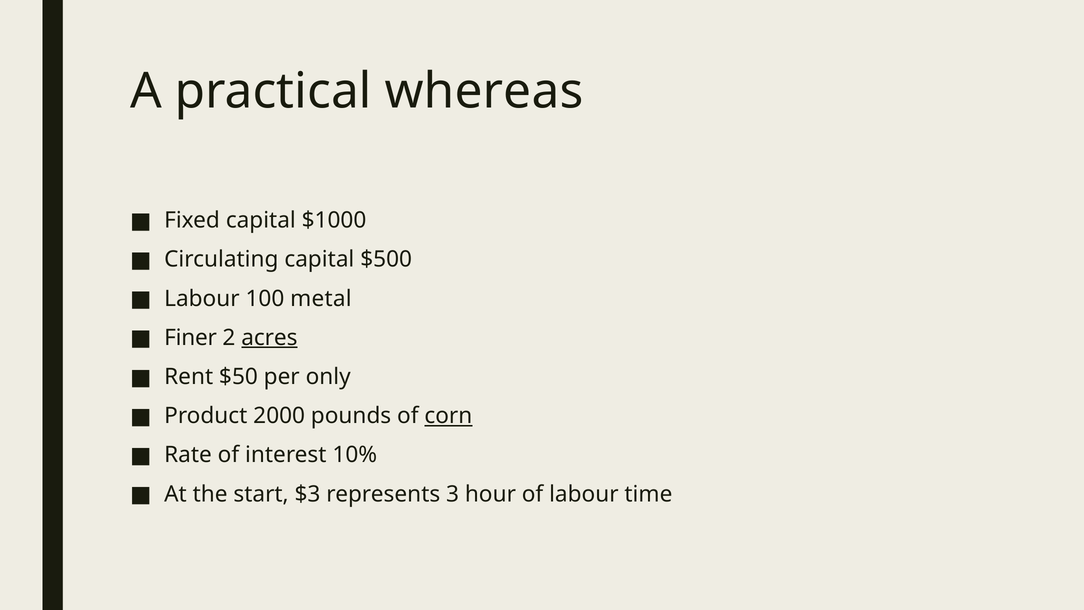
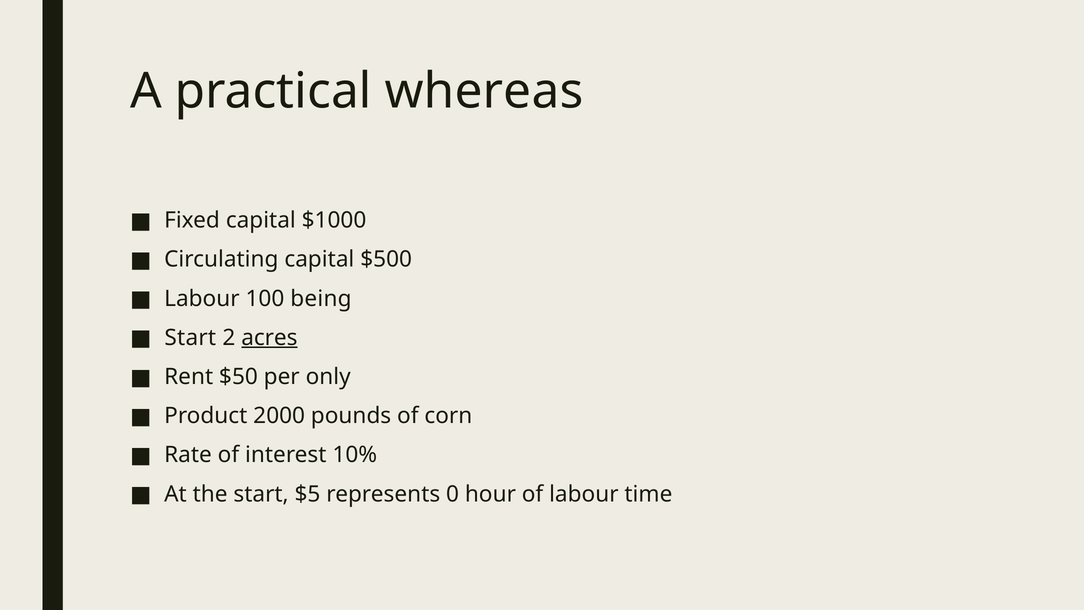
metal: metal -> being
Finer at (191, 338): Finer -> Start
corn underline: present -> none
$3: $3 -> $5
3: 3 -> 0
